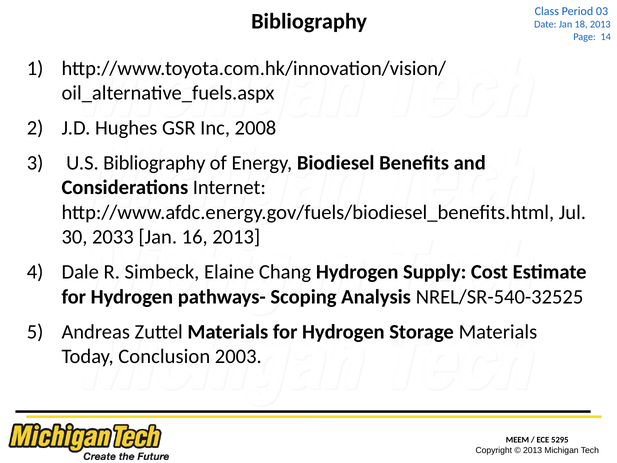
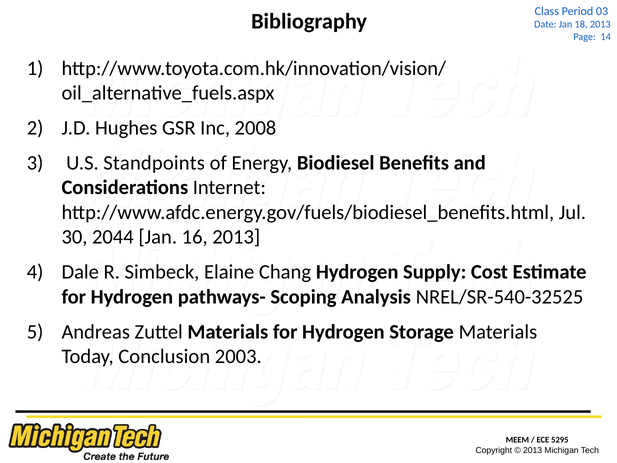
U.S Bibliography: Bibliography -> Standpoints
2033: 2033 -> 2044
